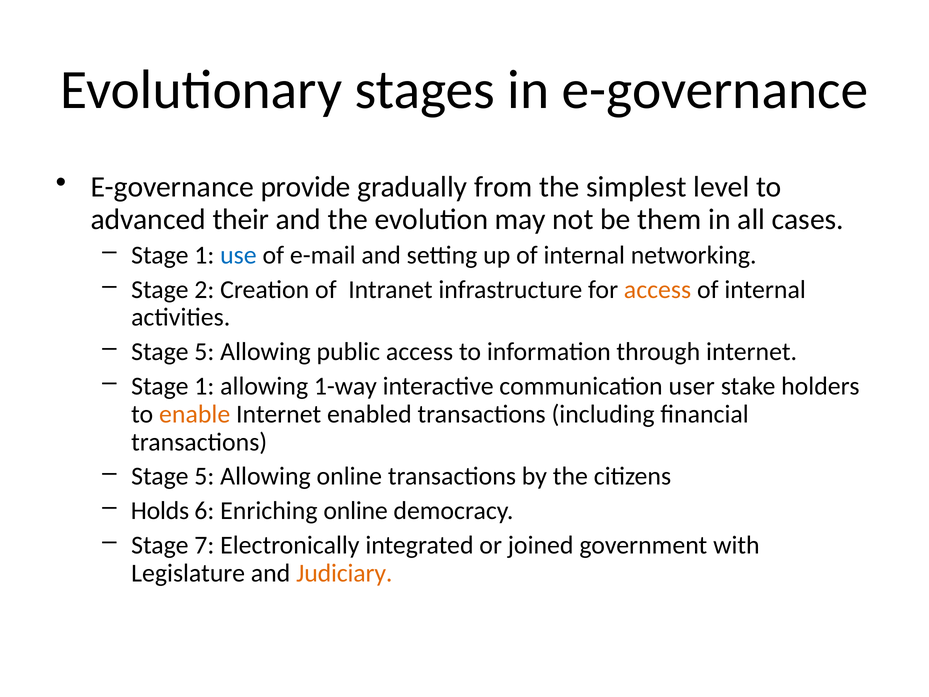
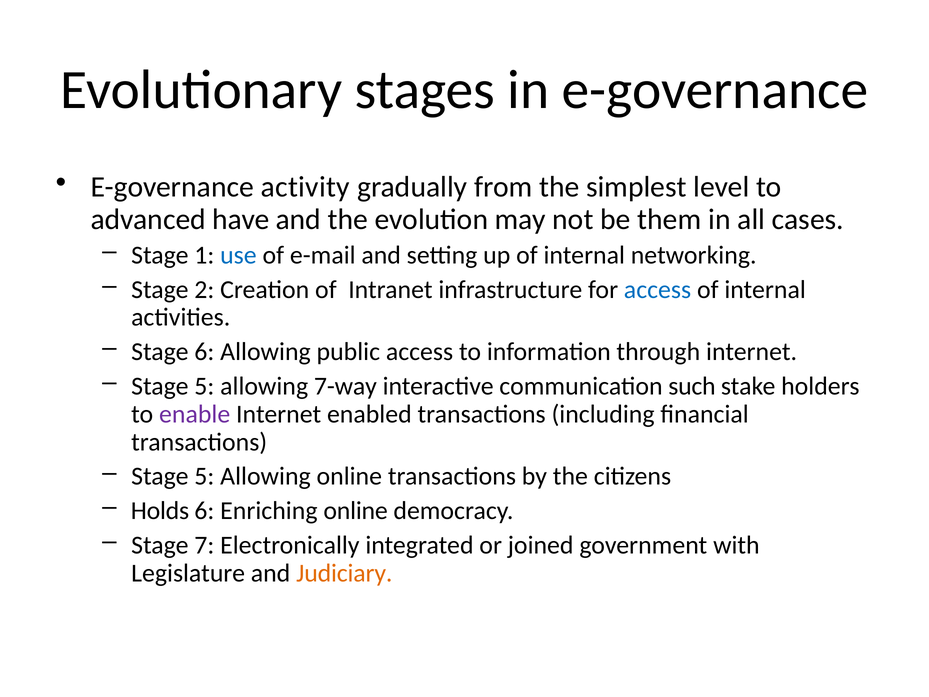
provide: provide -> activity
their: their -> have
access at (658, 289) colour: orange -> blue
5 at (204, 352): 5 -> 6
1 at (204, 386): 1 -> 5
1-way: 1-way -> 7-way
user: user -> such
enable colour: orange -> purple
